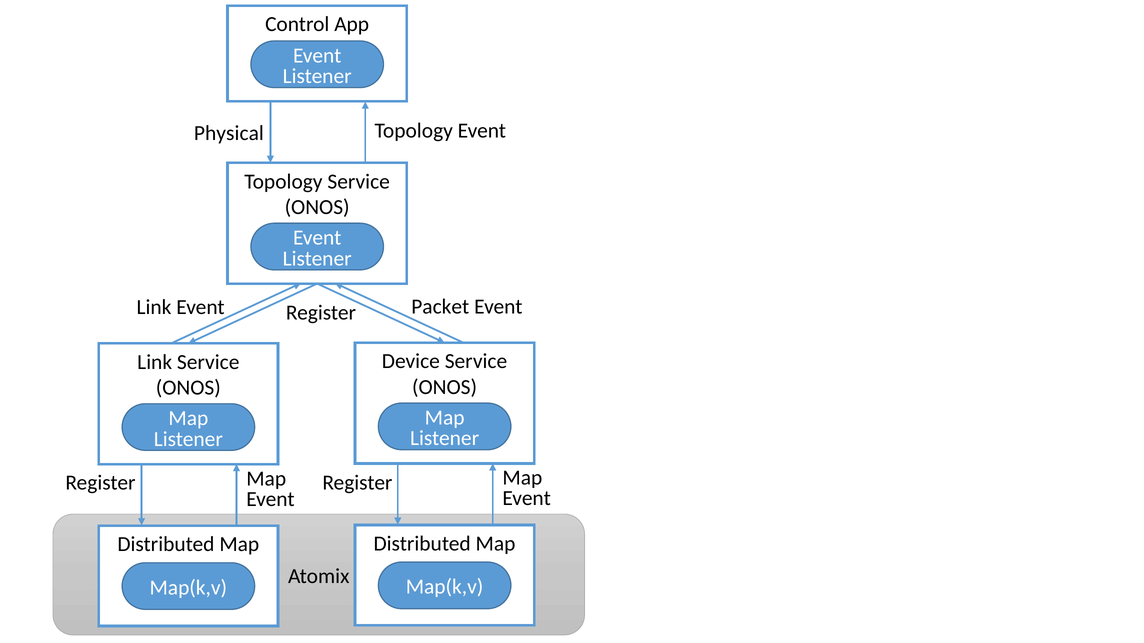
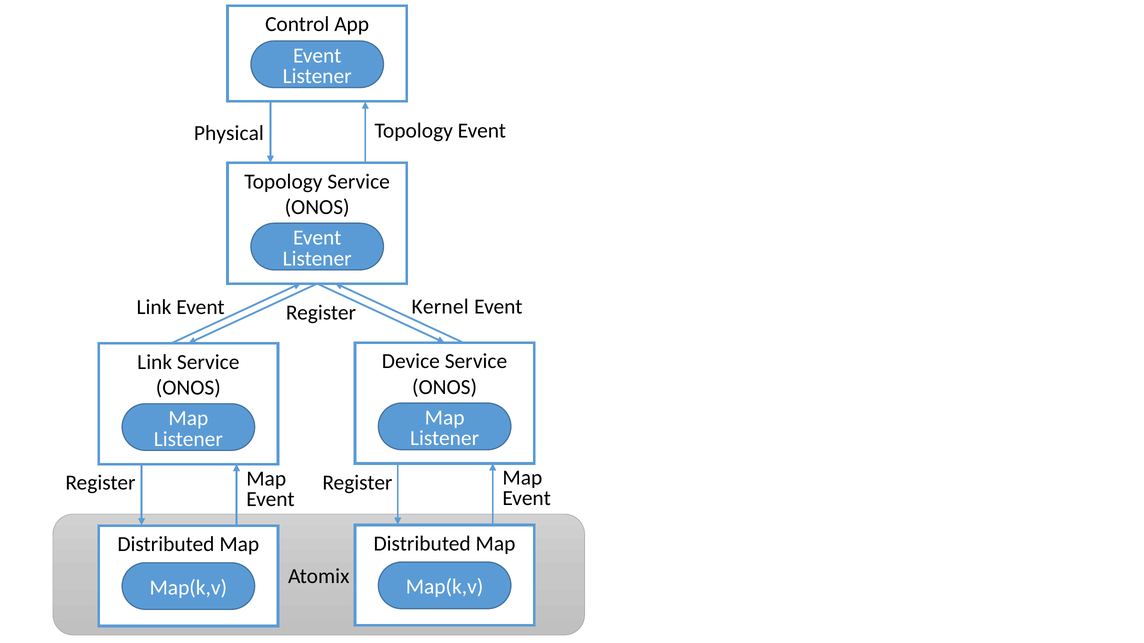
Packet: Packet -> Kernel
